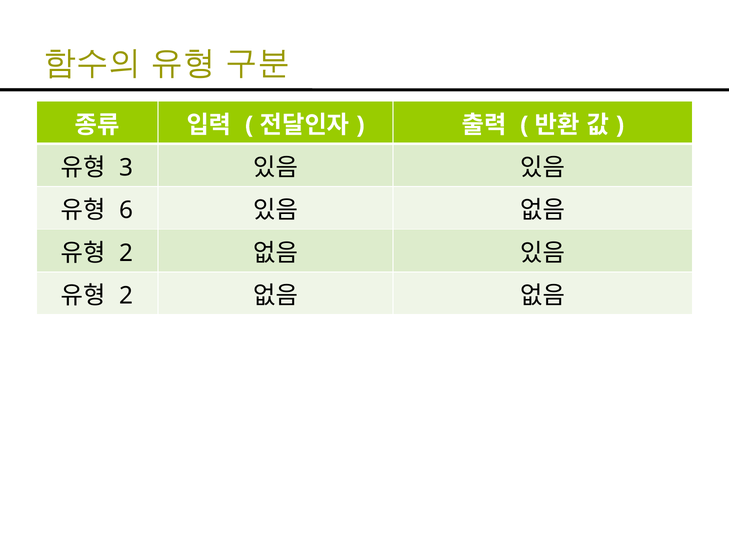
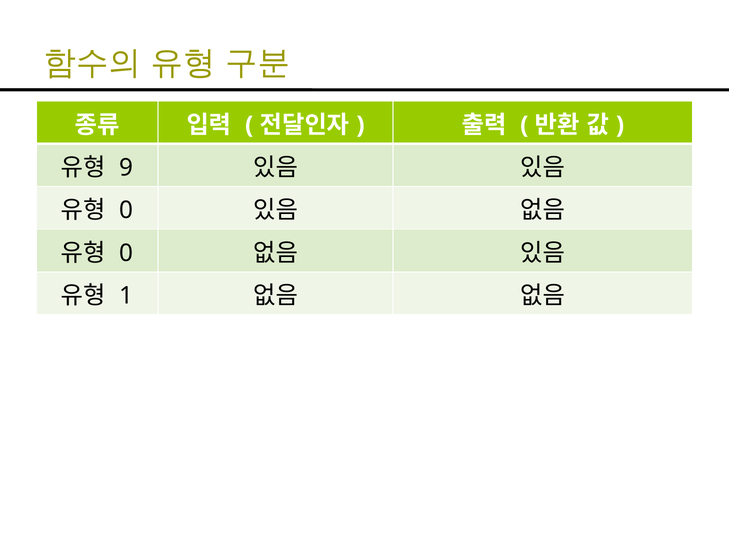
3: 3 -> 9
6 at (126, 210): 6 -> 0
2 at (126, 253): 2 -> 0
2 at (126, 296): 2 -> 1
